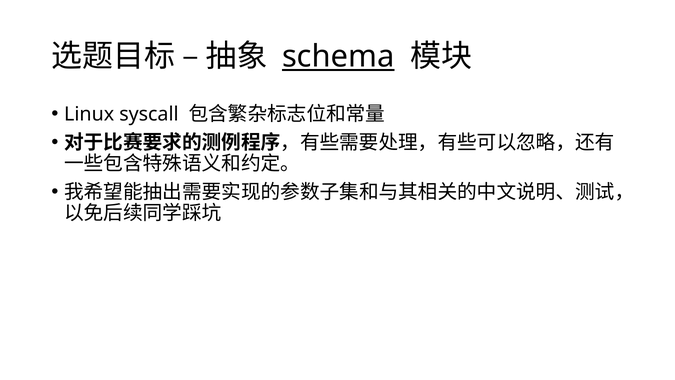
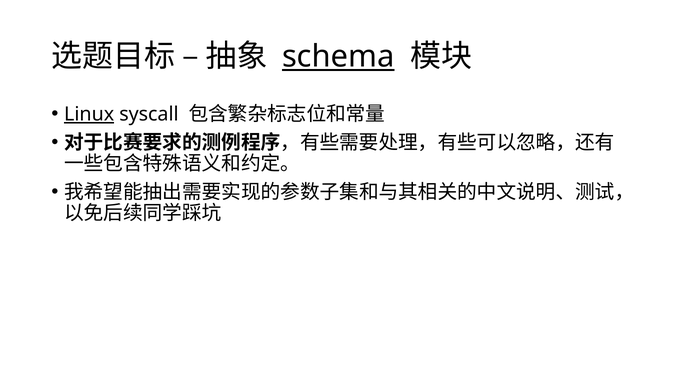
Linux underline: none -> present
